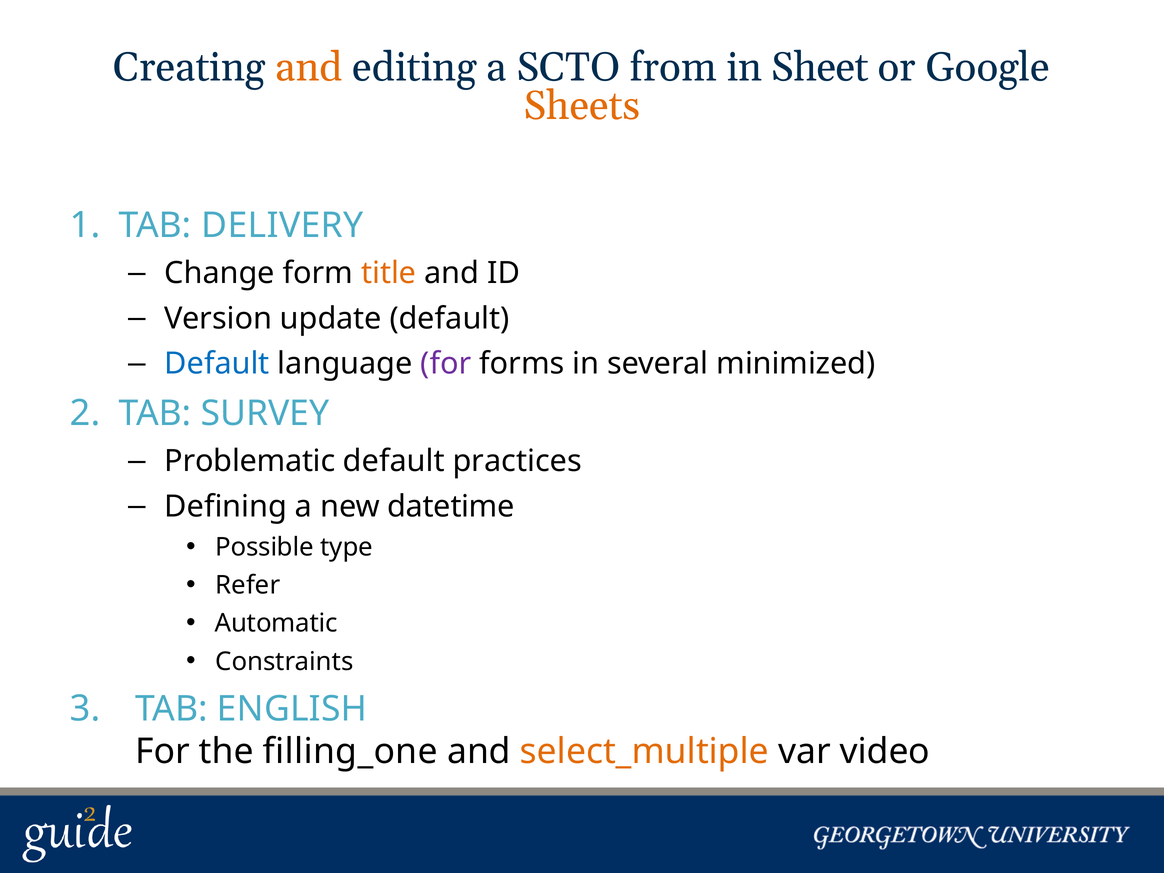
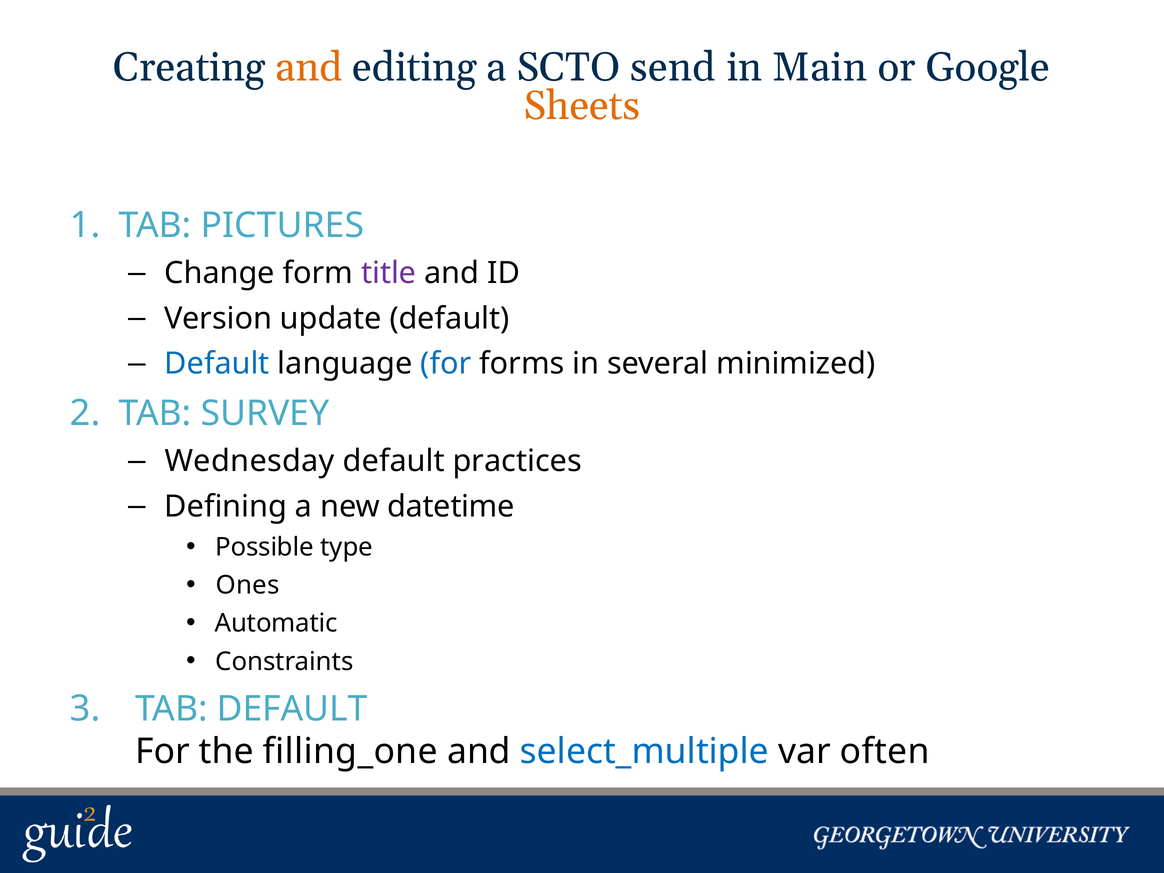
from: from -> send
Sheet: Sheet -> Main
DELIVERY: DELIVERY -> PICTURES
title colour: orange -> purple
for at (446, 364) colour: purple -> blue
Problematic: Problematic -> Wednesday
Refer: Refer -> Ones
TAB ENGLISH: ENGLISH -> DEFAULT
select_multiple colour: orange -> blue
video: video -> often
